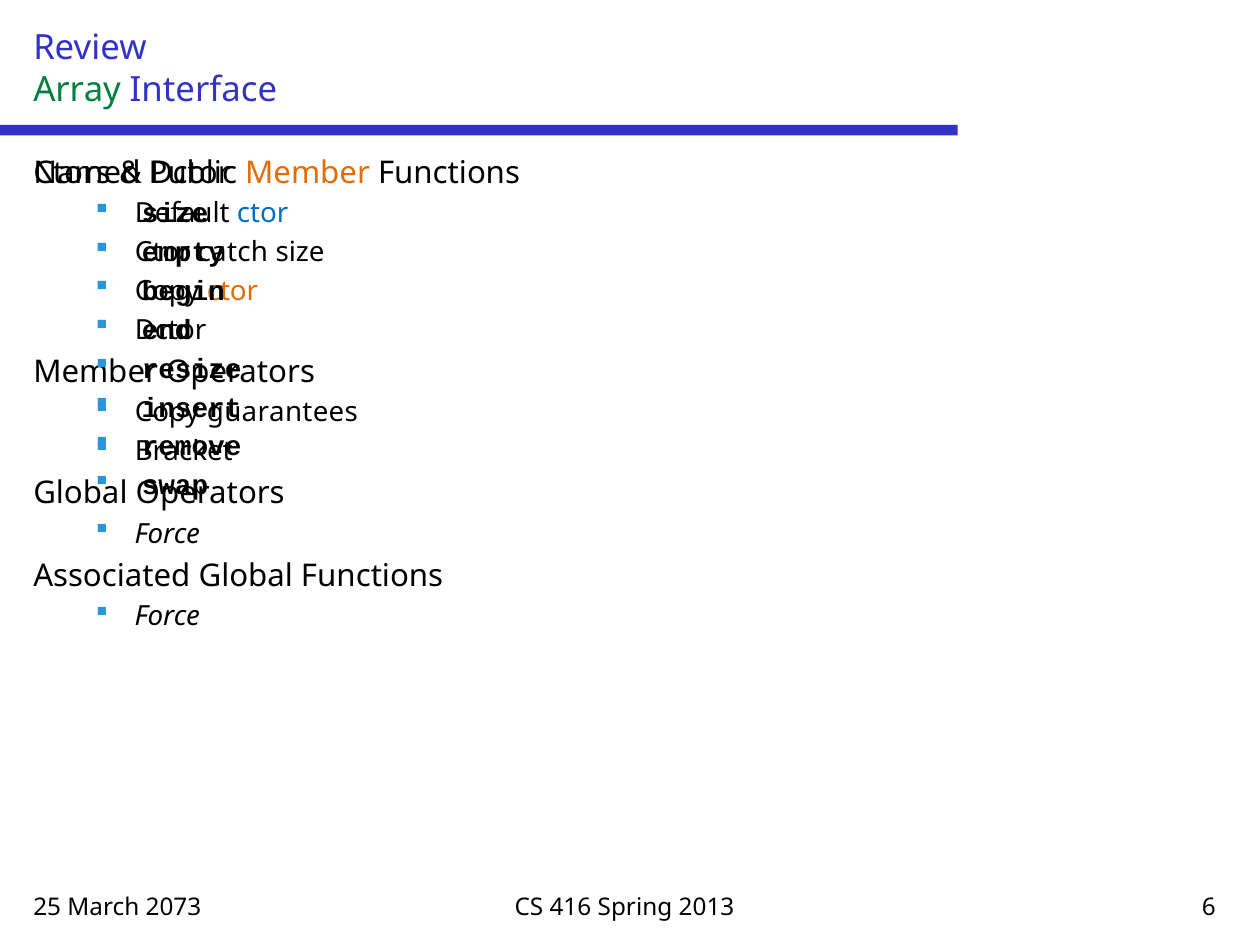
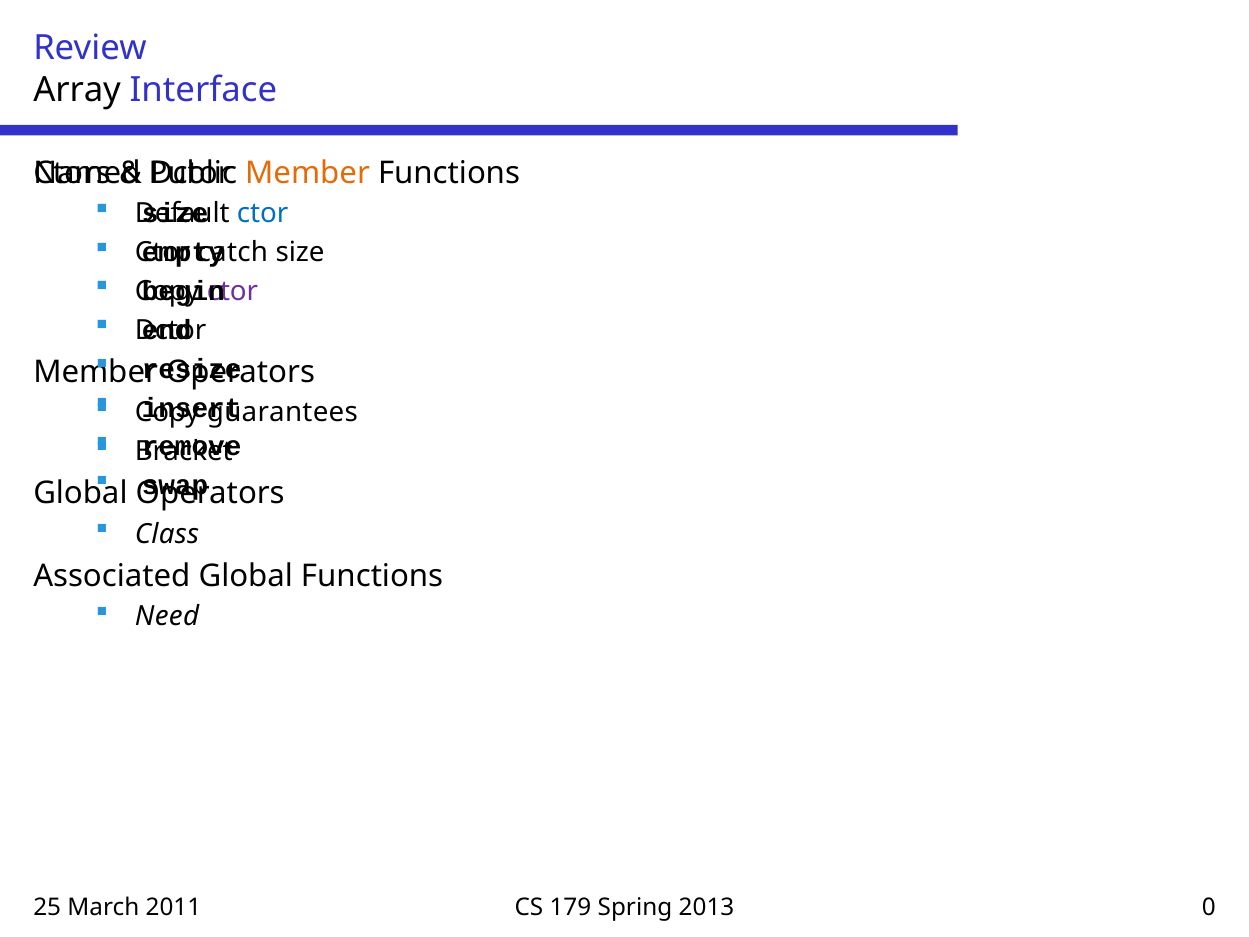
Array colour: green -> black
ctor at (232, 291) colour: orange -> purple
Force at (167, 534): Force -> Class
Force at (167, 617): Force -> Need
2073: 2073 -> 2011
416: 416 -> 179
6: 6 -> 0
